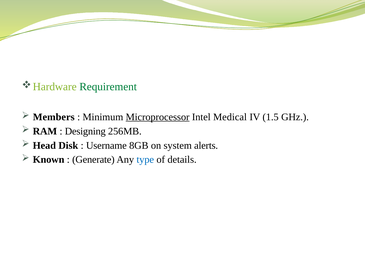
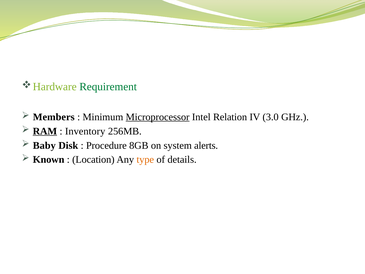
Medical: Medical -> Relation
1.5: 1.5 -> 3.0
RAM underline: none -> present
Designing: Designing -> Inventory
Head: Head -> Baby
Username: Username -> Procedure
Generate: Generate -> Location
type colour: blue -> orange
